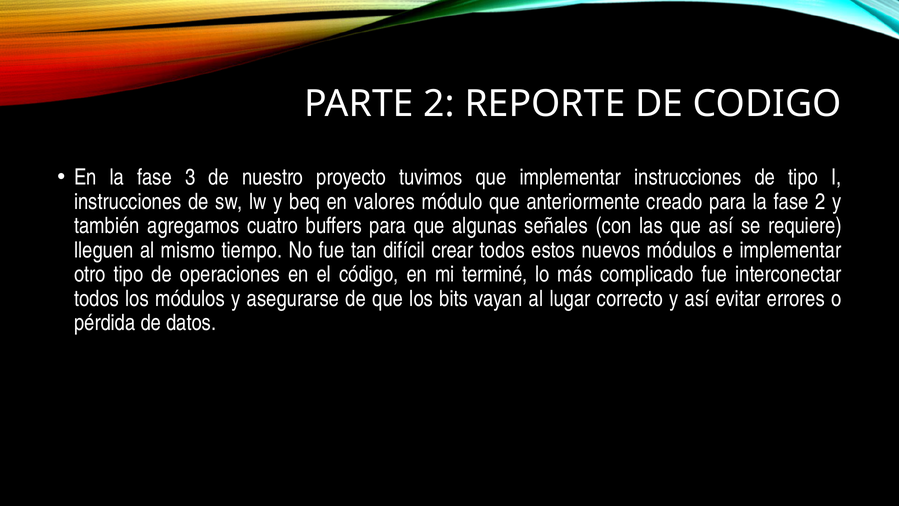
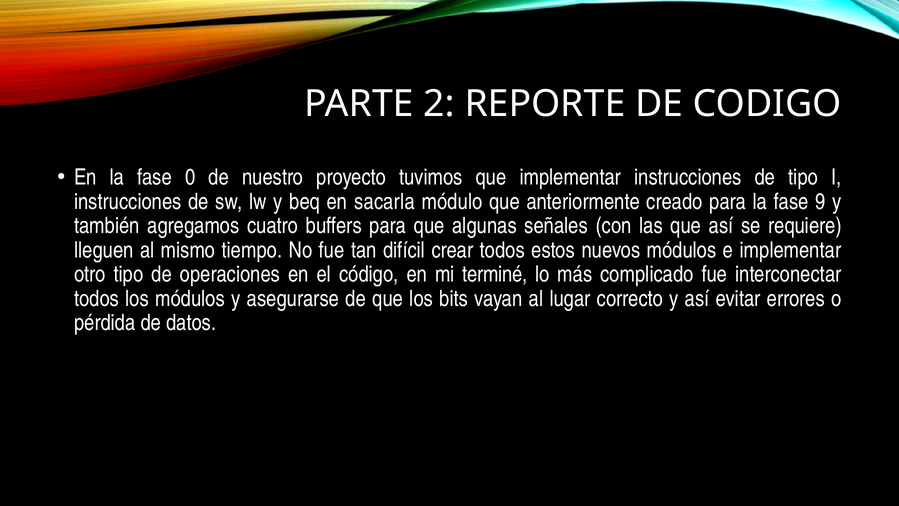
3: 3 -> 0
valores: valores -> sacarla
fase 2: 2 -> 9
